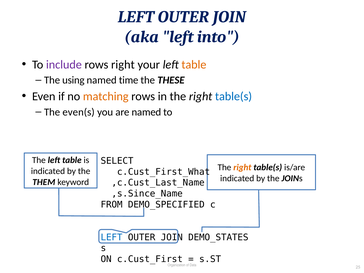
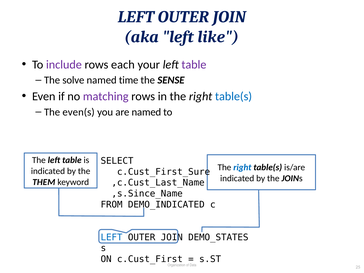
into: into -> like
rows right: right -> each
table at (194, 65) colour: orange -> purple
using: using -> solve
THESE: THESE -> SENSE
matching colour: orange -> purple
right at (242, 167) colour: orange -> blue
c.Cust_First_What: c.Cust_First_What -> c.Cust_First_Sure
DEMO_SPECIFIED: DEMO_SPECIFIED -> DEMO_INDICATED
